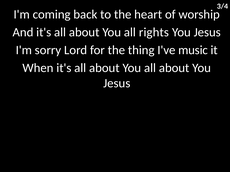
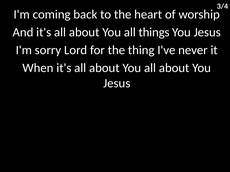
rights: rights -> things
music: music -> never
